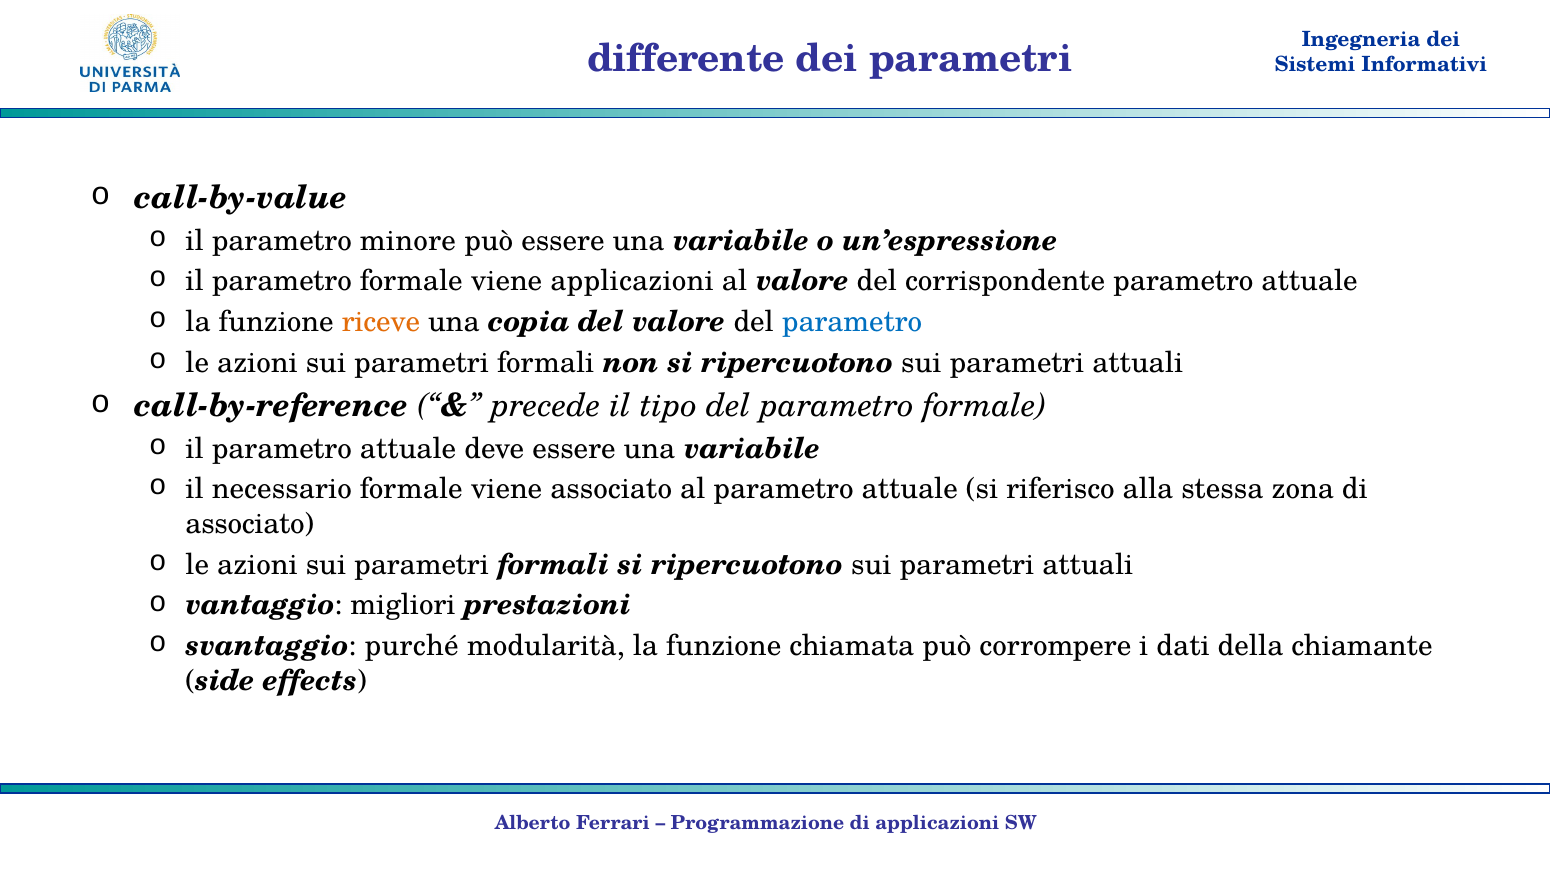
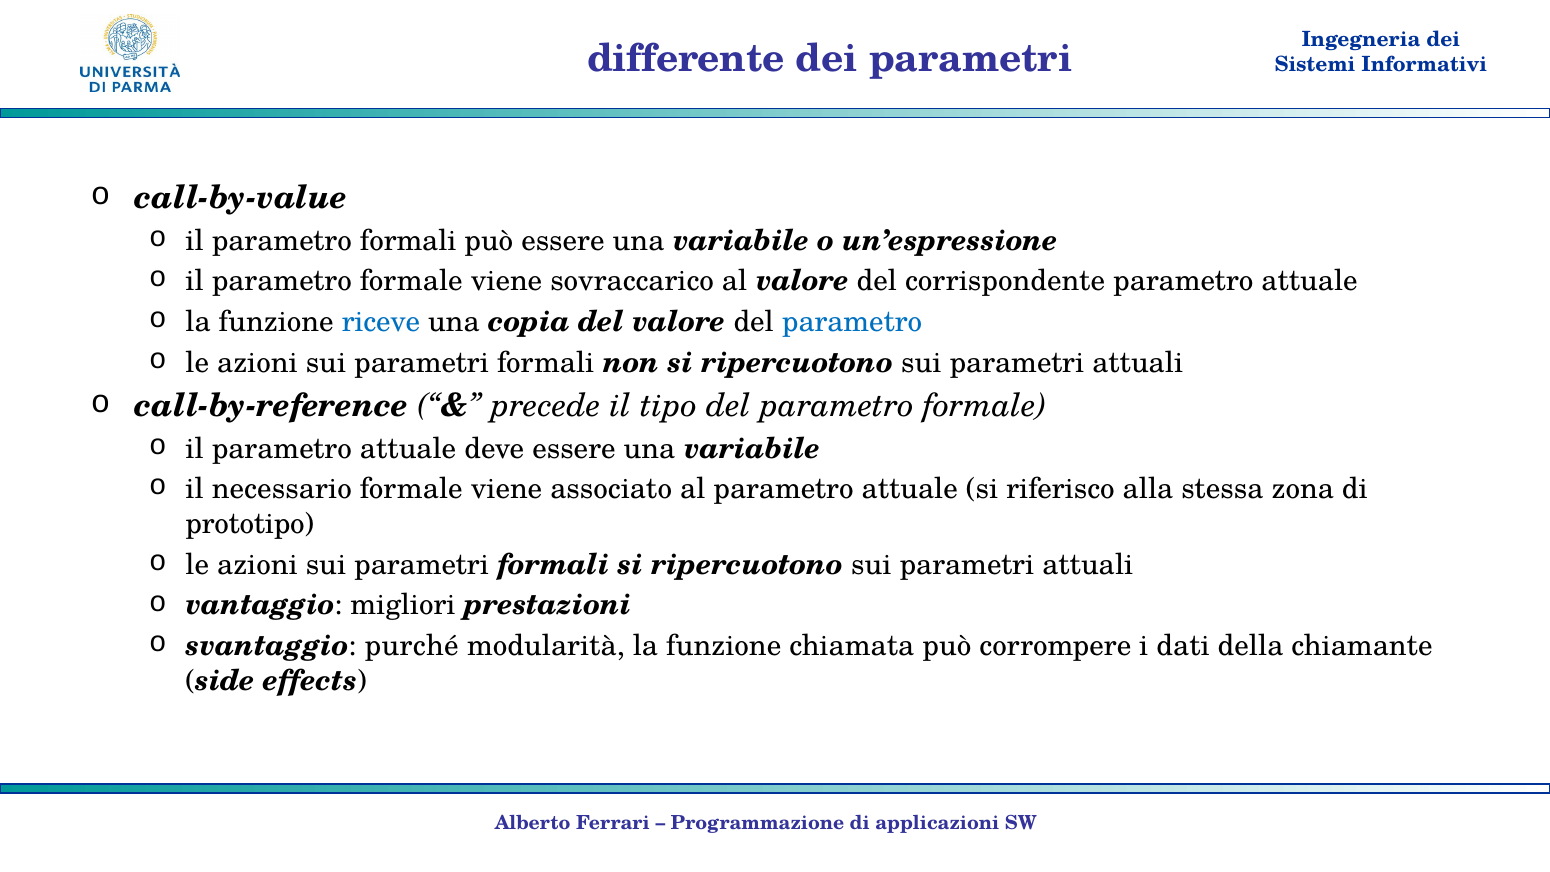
parametro minore: minore -> formali
viene applicazioni: applicazioni -> sovraccarico
riceve colour: orange -> blue
associato at (250, 524): associato -> prototipo
